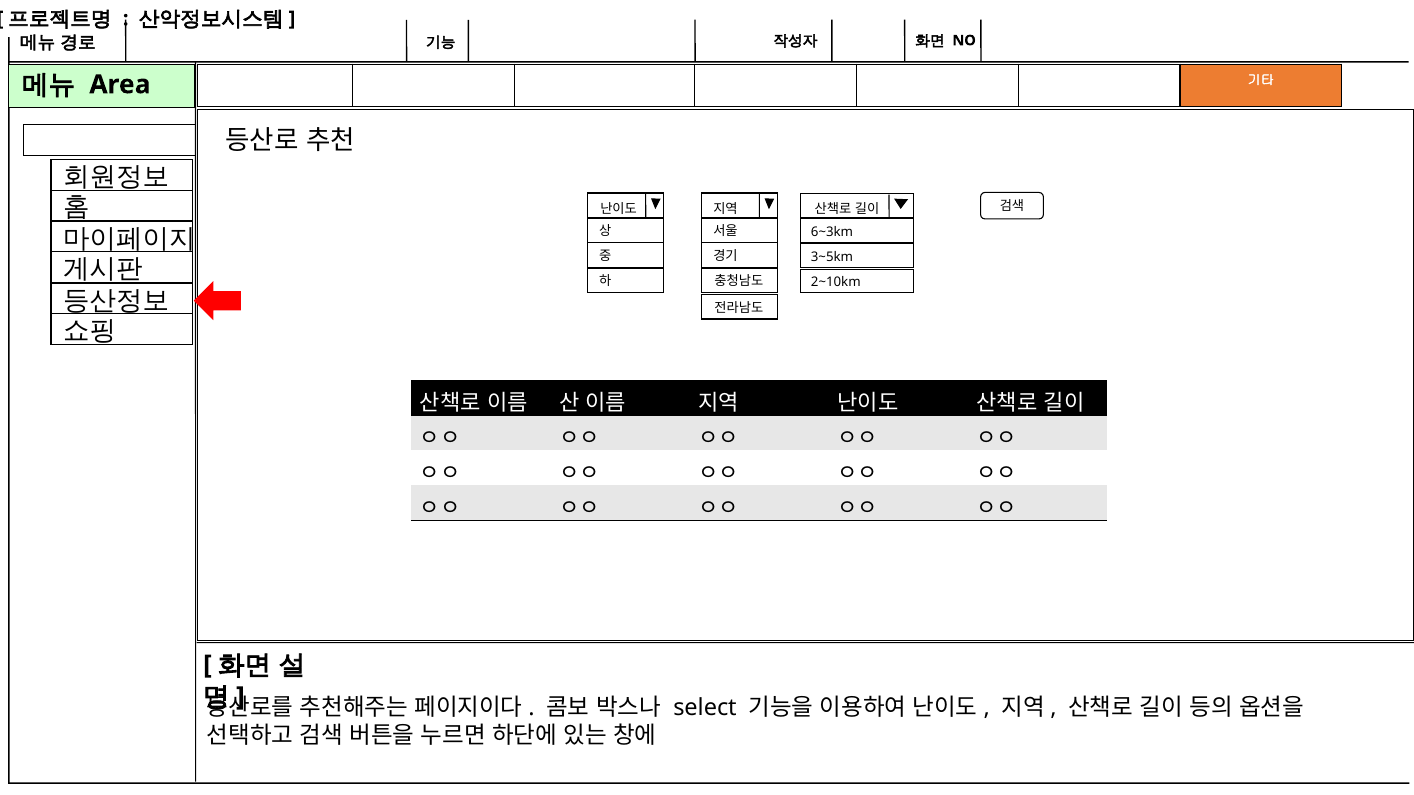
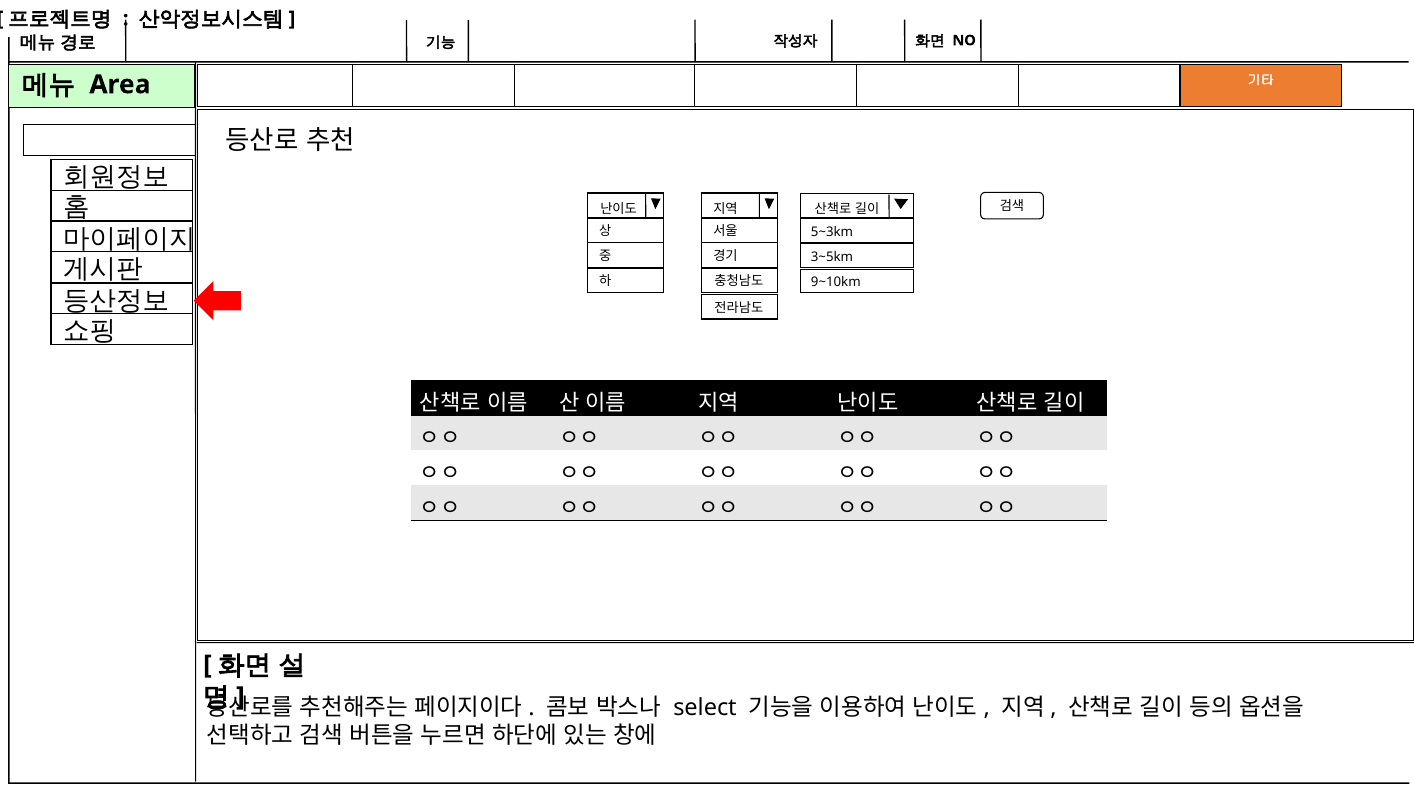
6~3km: 6~3km -> 5~3km
2~10km: 2~10km -> 9~10km
